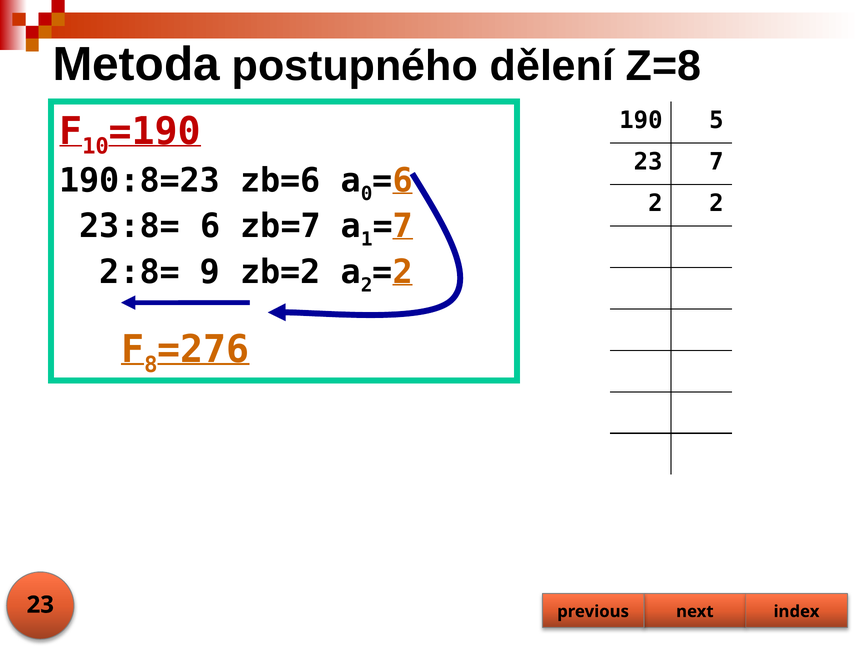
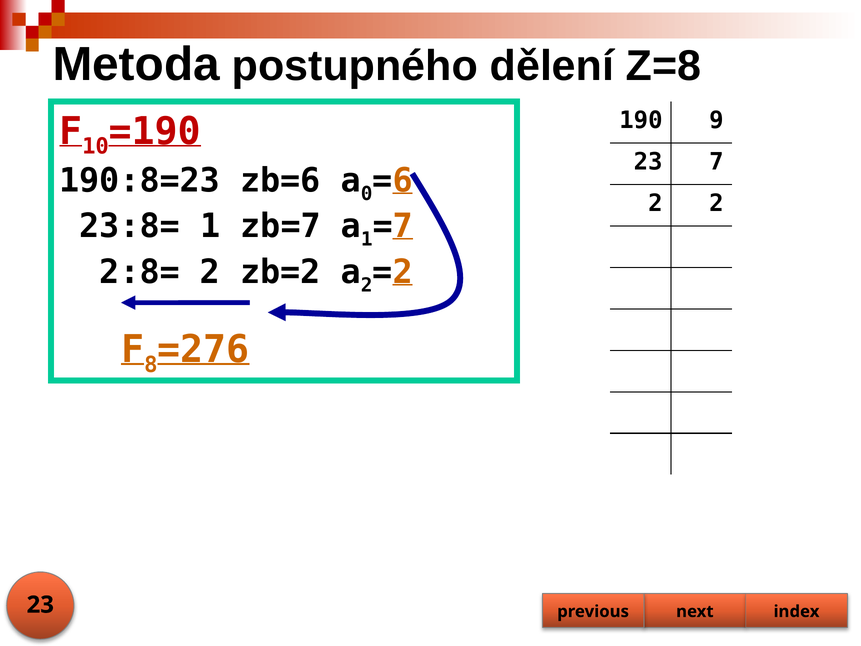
5: 5 -> 9
23:8= 6: 6 -> 1
2:8= 9: 9 -> 2
